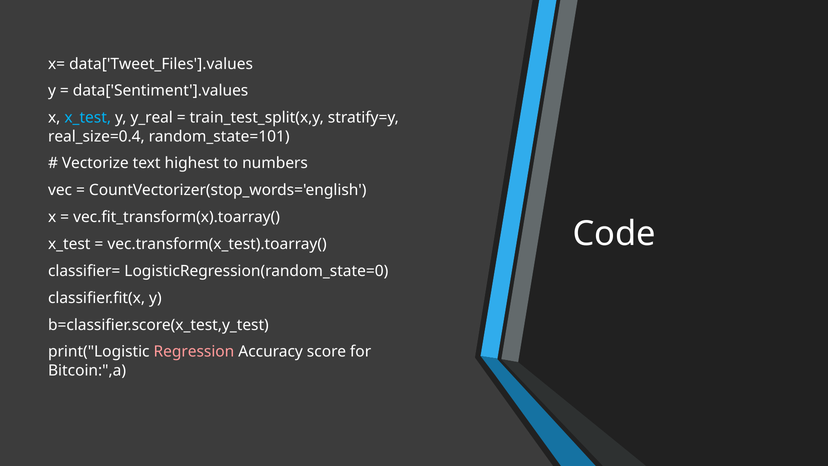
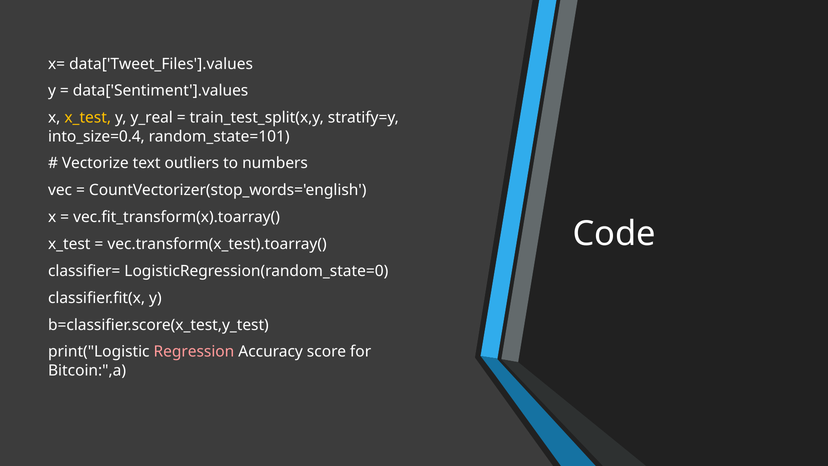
x_test at (88, 118) colour: light blue -> yellow
real_size=0.4: real_size=0.4 -> into_size=0.4
highest: highest -> outliers
